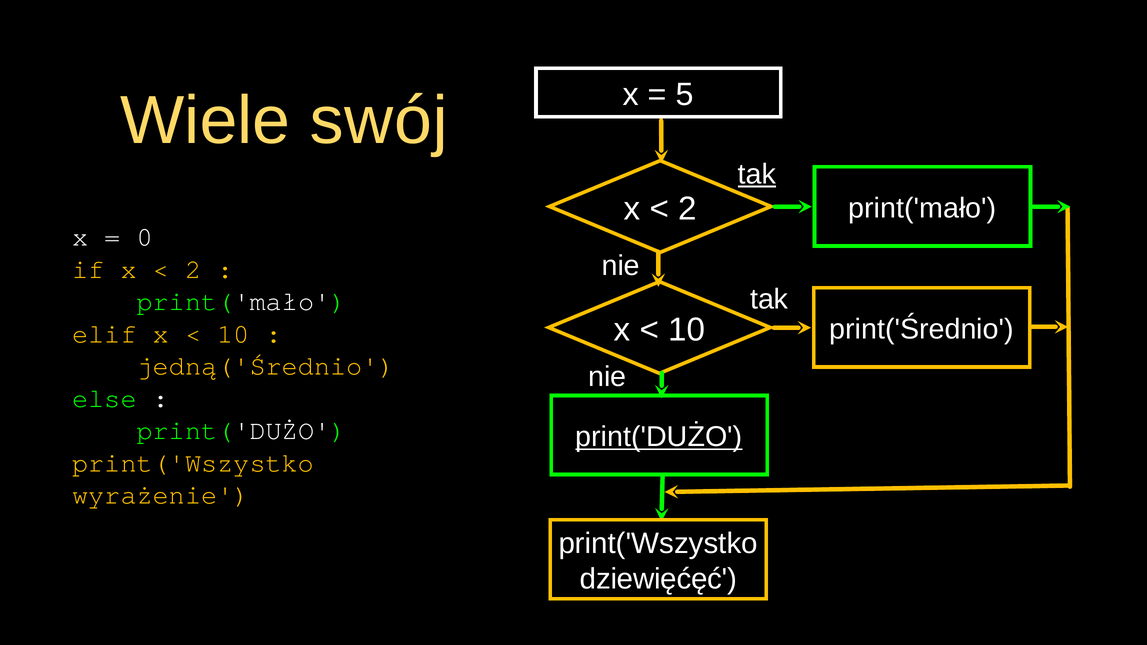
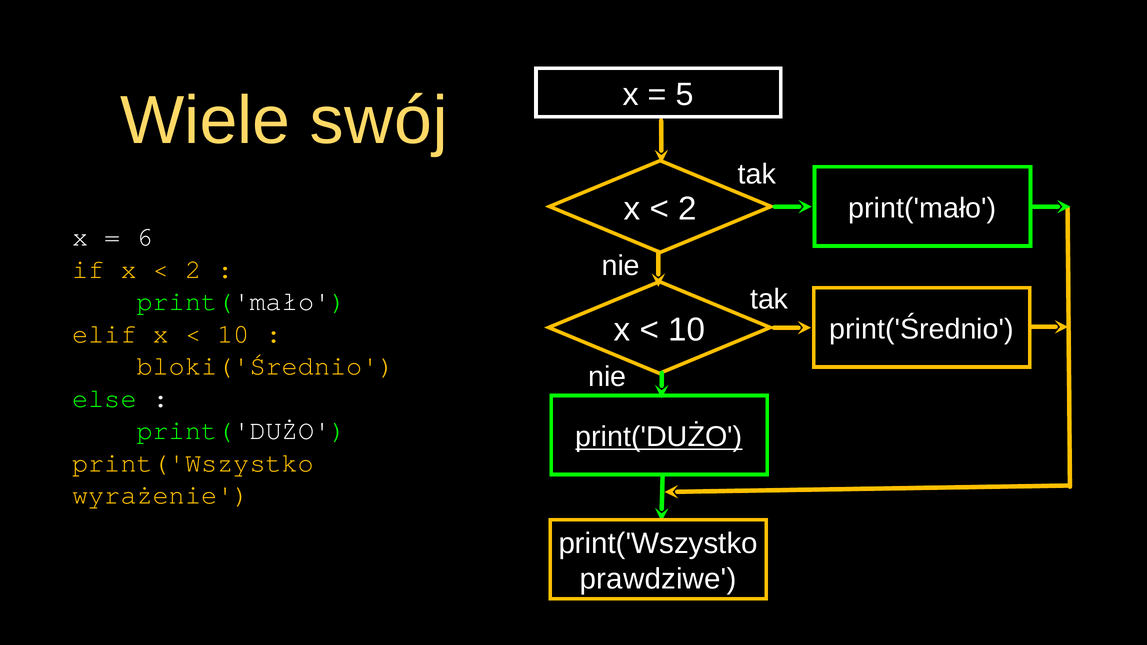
tak at (757, 174) underline: present -> none
0: 0 -> 6
jedną('Średnio: jedną('Średnio -> bloki('Średnio
dziewięćęć: dziewięćęć -> prawdziwe
